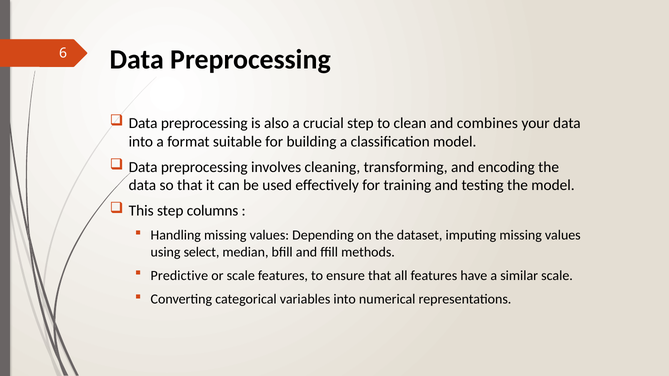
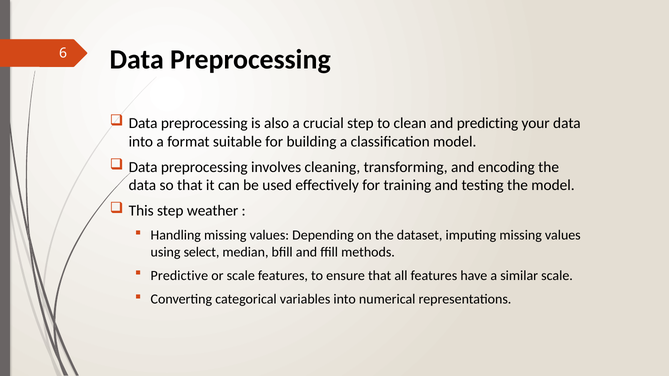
combines: combines -> predicting
columns: columns -> weather
